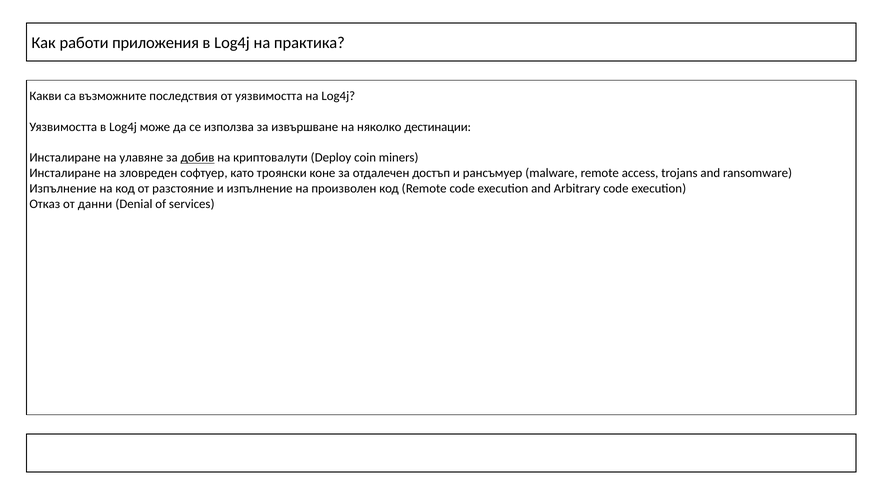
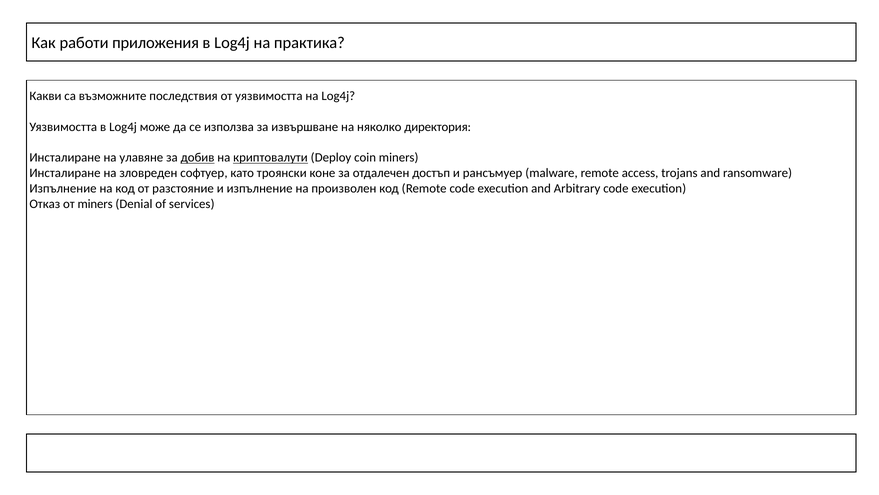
дестинации: дестинации -> директория
криптовалути underline: none -> present
от данни: данни -> miners
